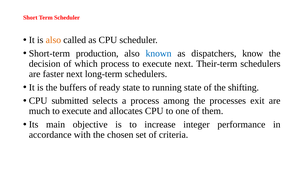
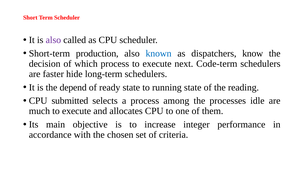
also at (53, 40) colour: orange -> purple
Their-term: Their-term -> Code-term
faster next: next -> hide
buffers: buffers -> depend
shifting: shifting -> reading
exit: exit -> idle
